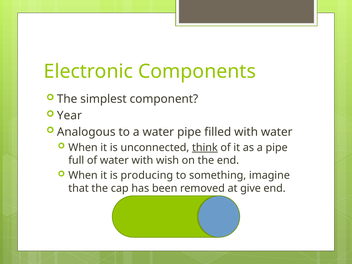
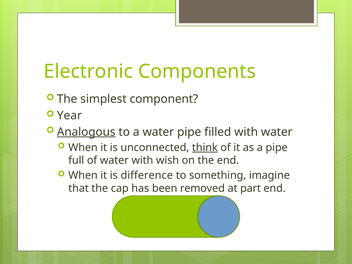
Analogous underline: none -> present
producing: producing -> difference
give: give -> part
